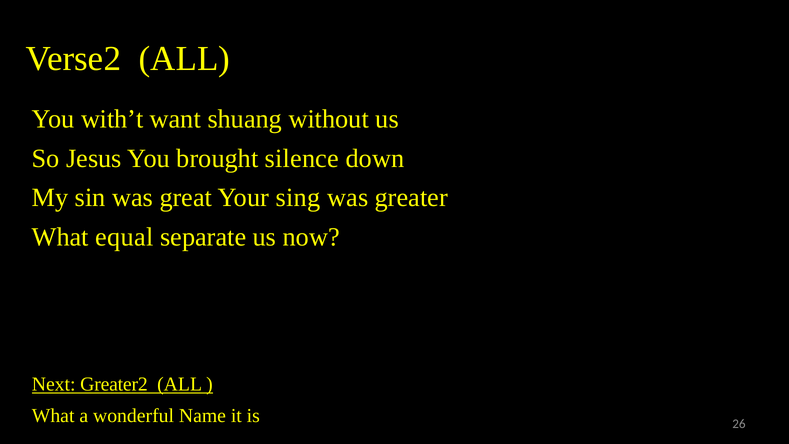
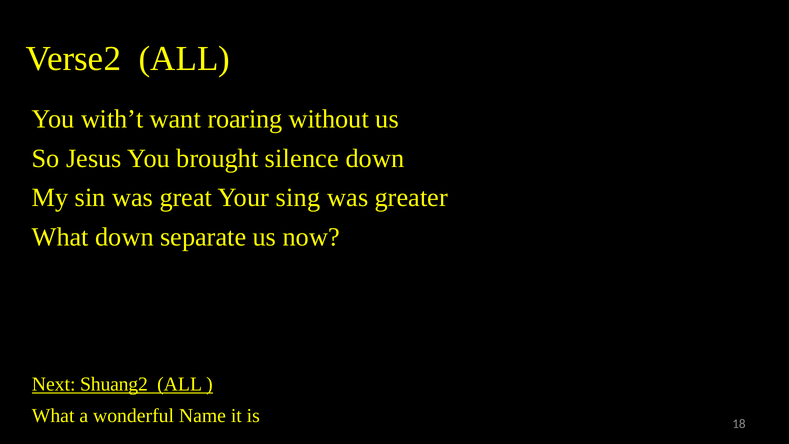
shuang: shuang -> roaring
What equal: equal -> down
Greater2: Greater2 -> Shuang2
26: 26 -> 18
